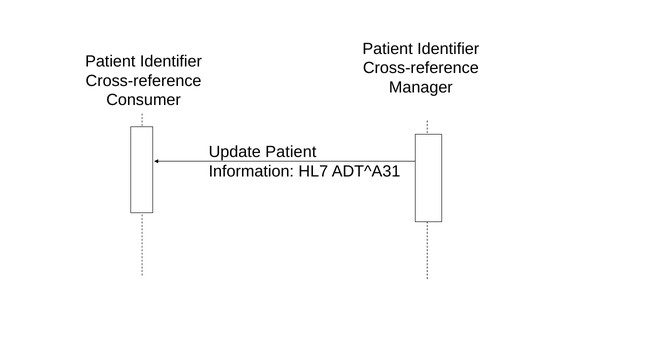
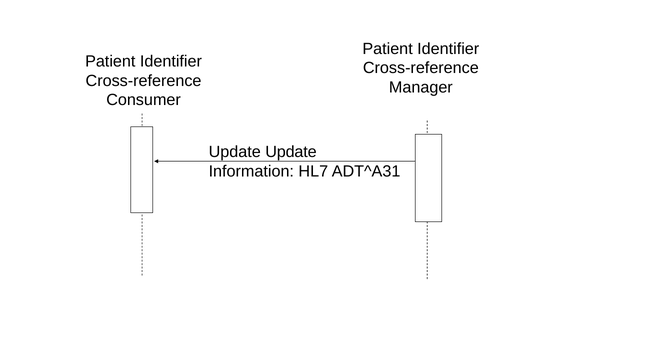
Update Patient: Patient -> Update
